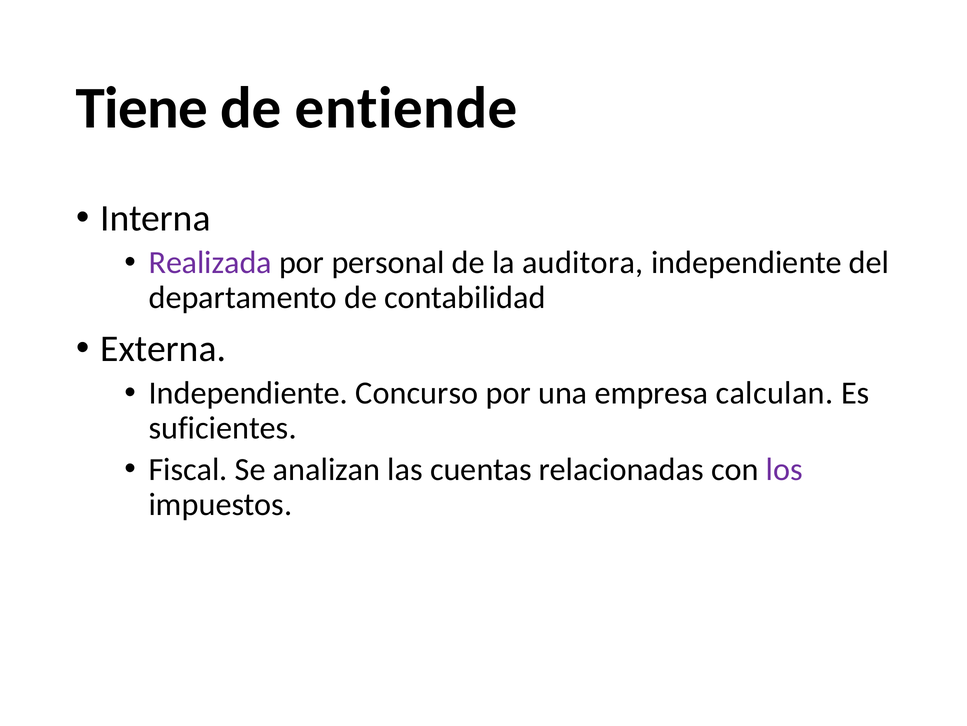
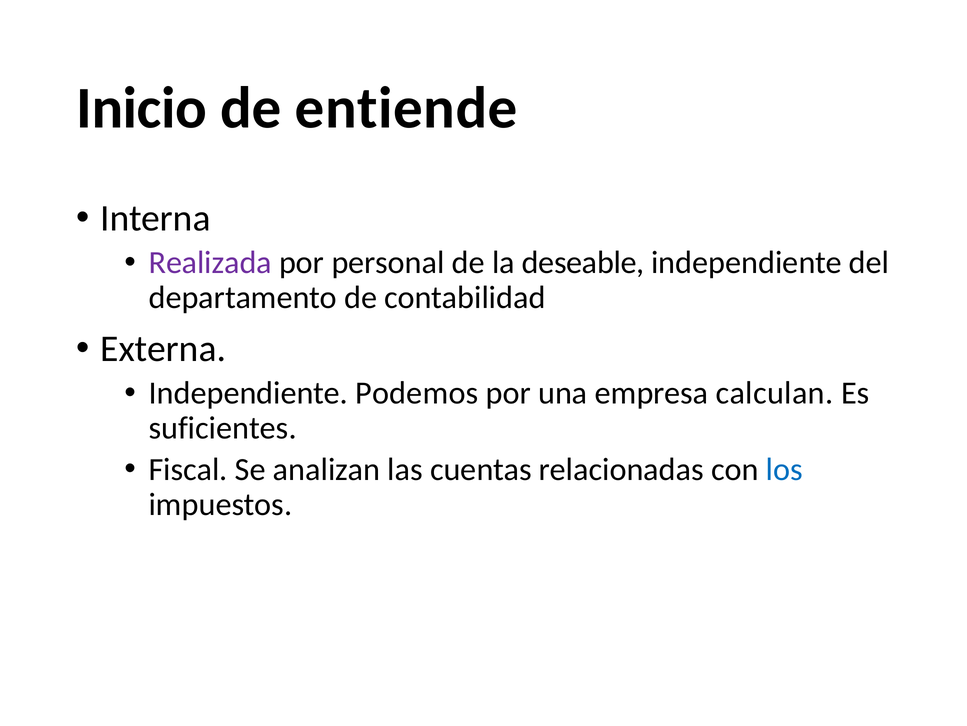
Tiene: Tiene -> Inicio
auditora: auditora -> deseable
Concurso: Concurso -> Podemos
los colour: purple -> blue
